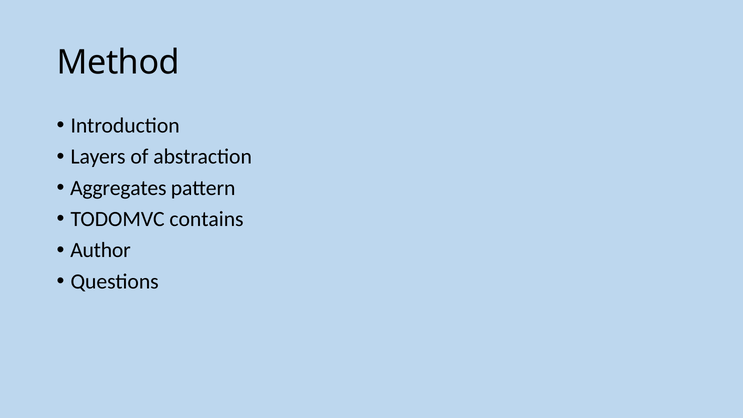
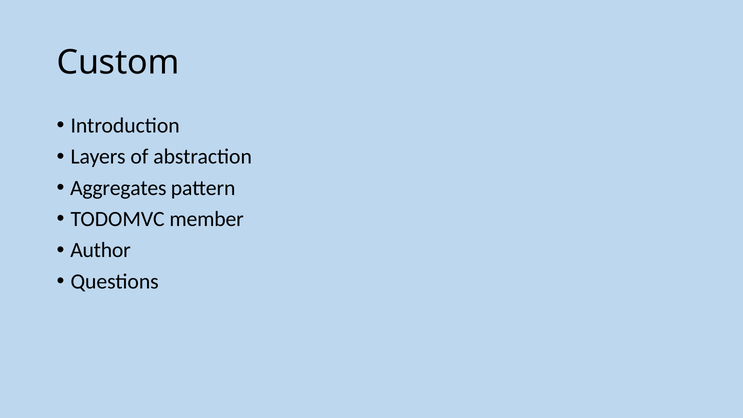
Method: Method -> Custom
contains: contains -> member
